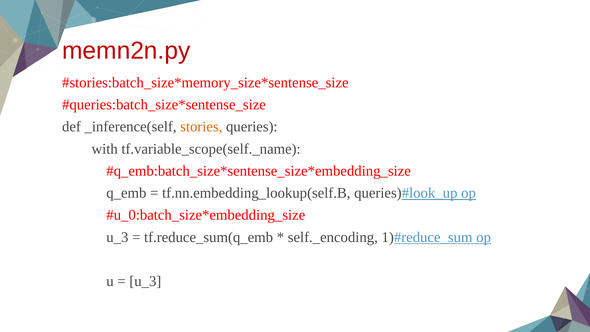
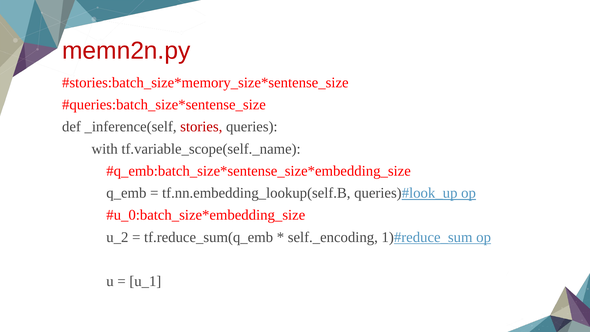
stories colour: orange -> red
u_3 at (117, 237): u_3 -> u_2
u_3 at (145, 281): u_3 -> u_1
